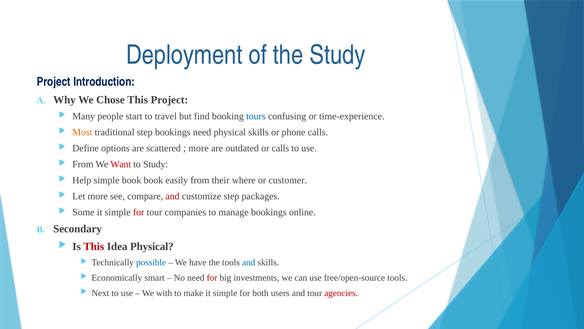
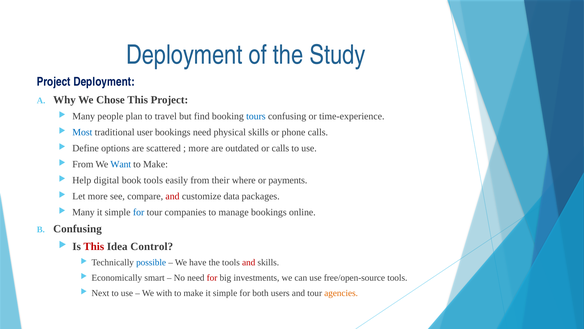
Project Introduction: Introduction -> Deployment
start: start -> plan
Most colour: orange -> blue
traditional step: step -> user
Want colour: red -> blue
Study at (156, 164): Study -> Make
Help simple: simple -> digital
book book: book -> tools
customer: customer -> payments
customize step: step -> data
Some at (83, 212): Some -> Many
for at (139, 212) colour: red -> blue
Secondary at (78, 229): Secondary -> Confusing
Idea Physical: Physical -> Control
and at (249, 262) colour: blue -> red
agencies colour: red -> orange
